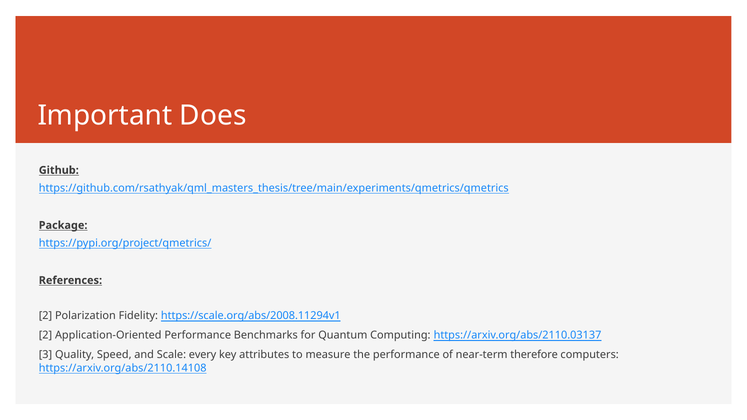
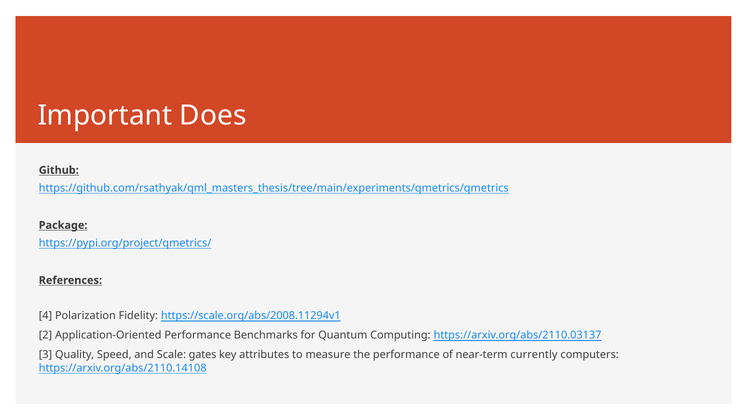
2 at (45, 316): 2 -> 4
every: every -> gates
therefore: therefore -> currently
